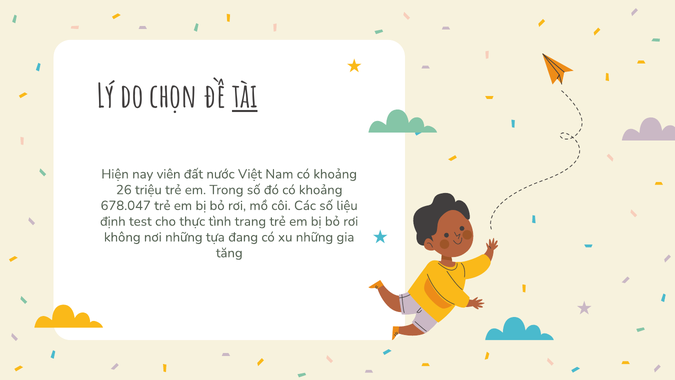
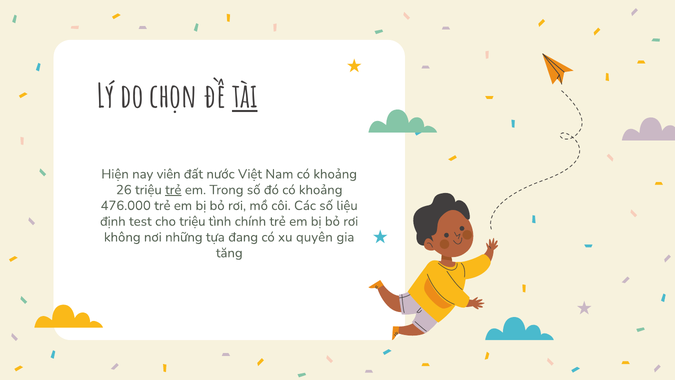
trẻ at (173, 190) underline: none -> present
678.047: 678.047 -> 476.000
cho thực: thực -> triệu
trang: trang -> chính
xu những: những -> quyên
